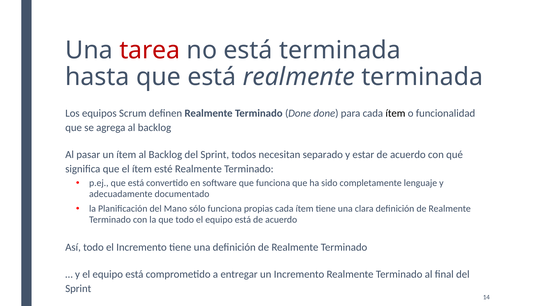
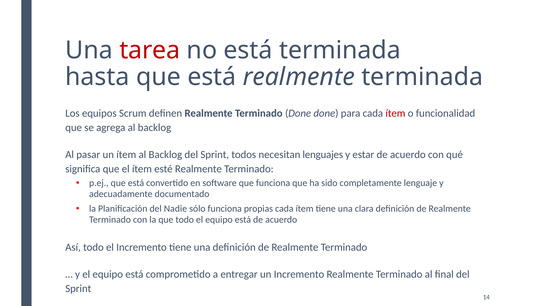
ítem at (395, 113) colour: black -> red
separado: separado -> lenguajes
Mano: Mano -> Nadie
